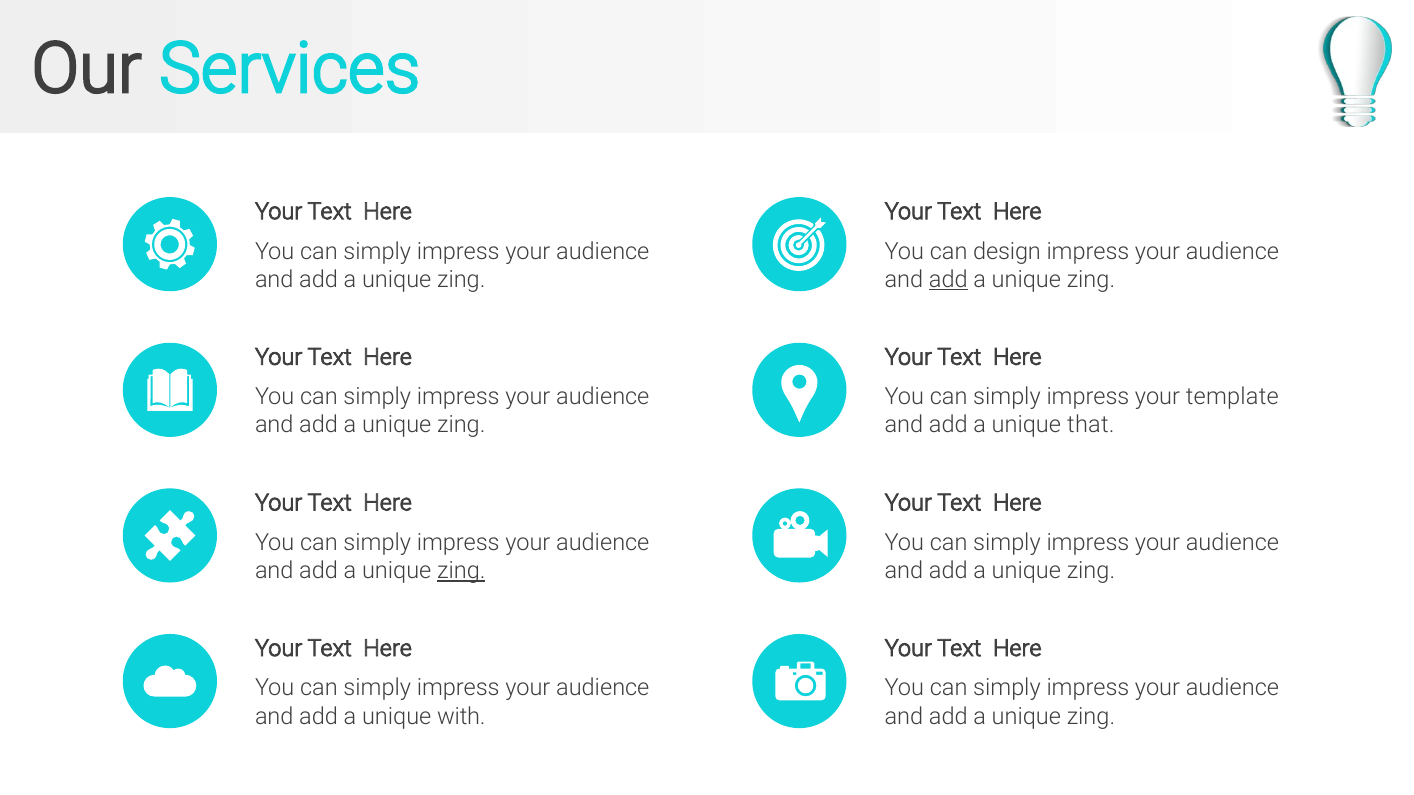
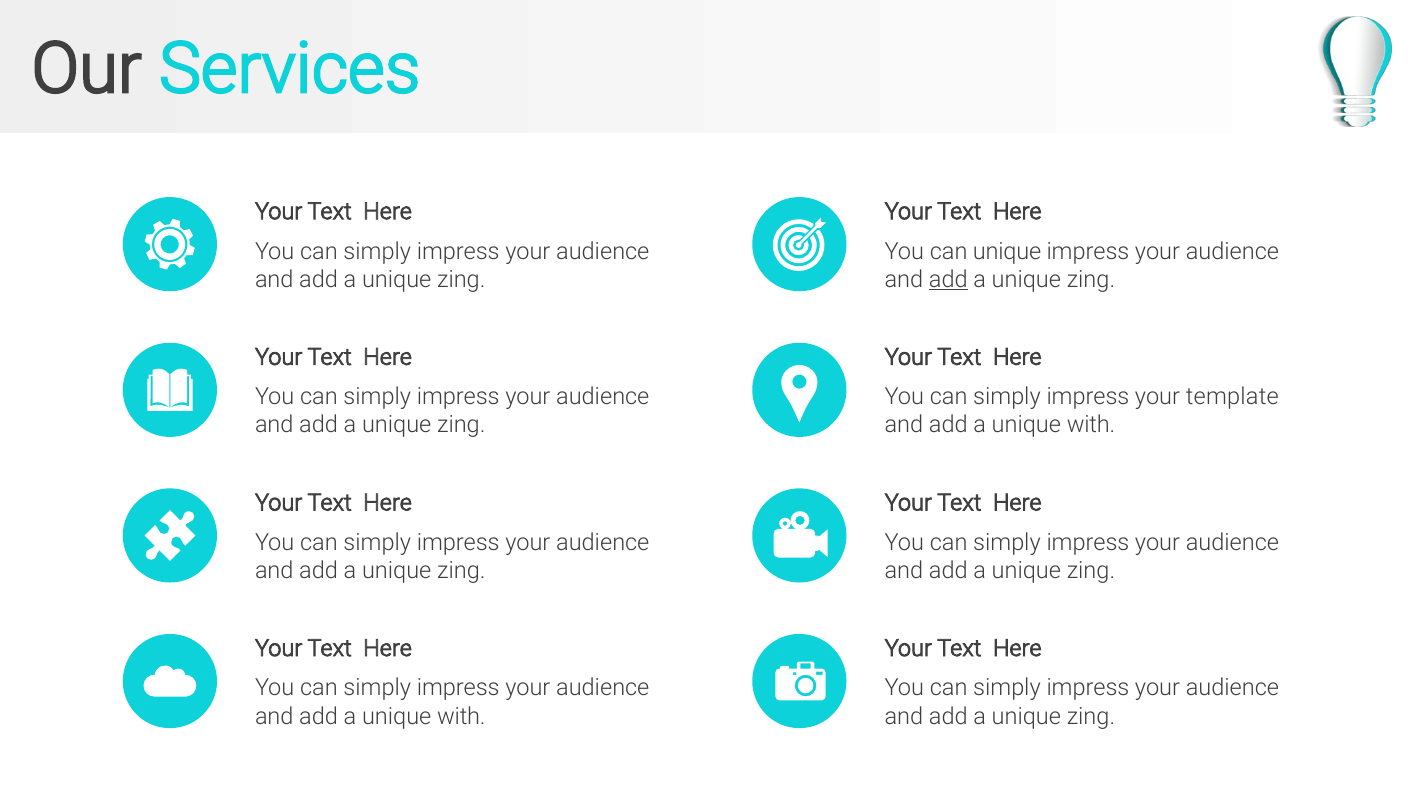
can design: design -> unique
that at (1091, 425): that -> with
zing at (461, 571) underline: present -> none
